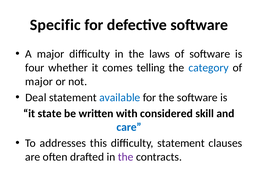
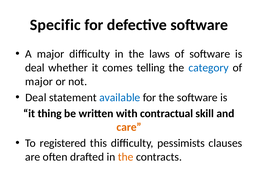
four at (35, 68): four -> deal
state: state -> thing
considered: considered -> contractual
care colour: blue -> orange
addresses: addresses -> registered
difficulty statement: statement -> pessimists
the at (126, 157) colour: purple -> orange
